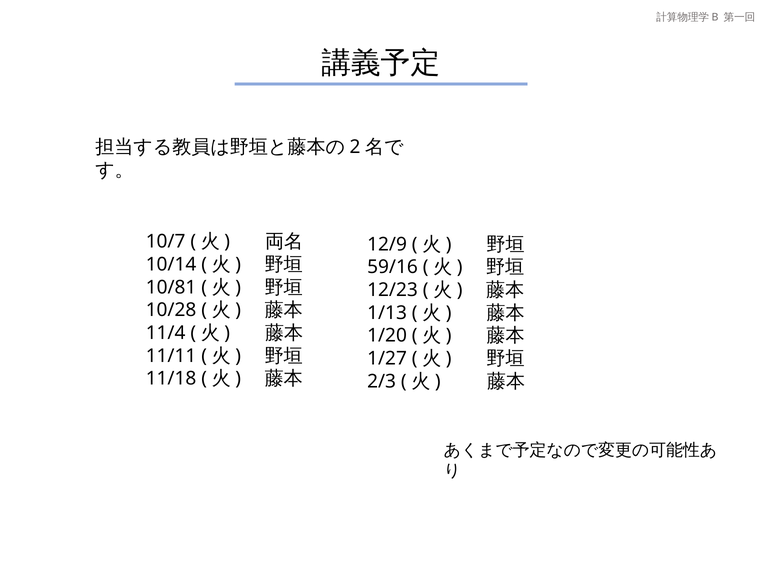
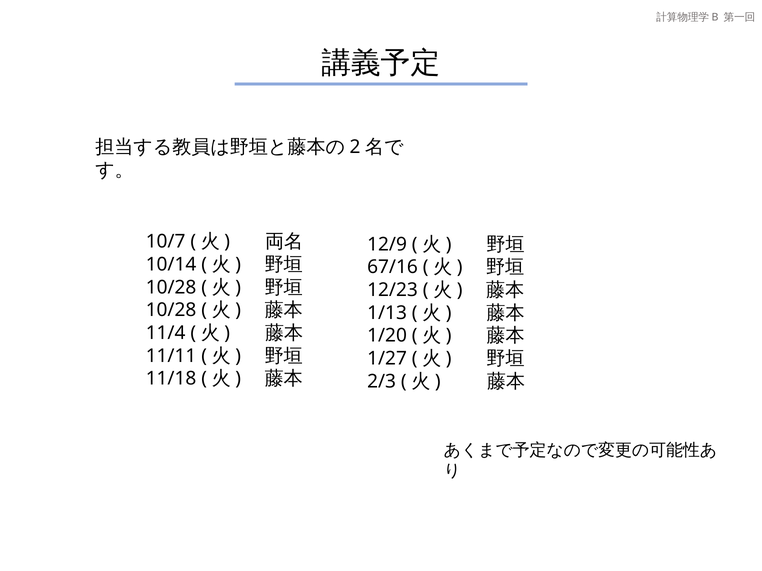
59/16: 59/16 -> 67/16
10/81 at (171, 288): 10/81 -> 10/28
